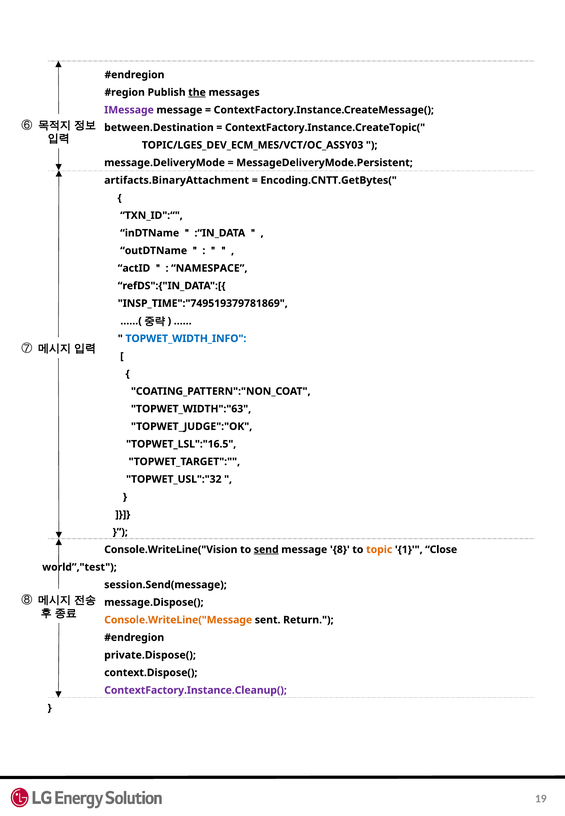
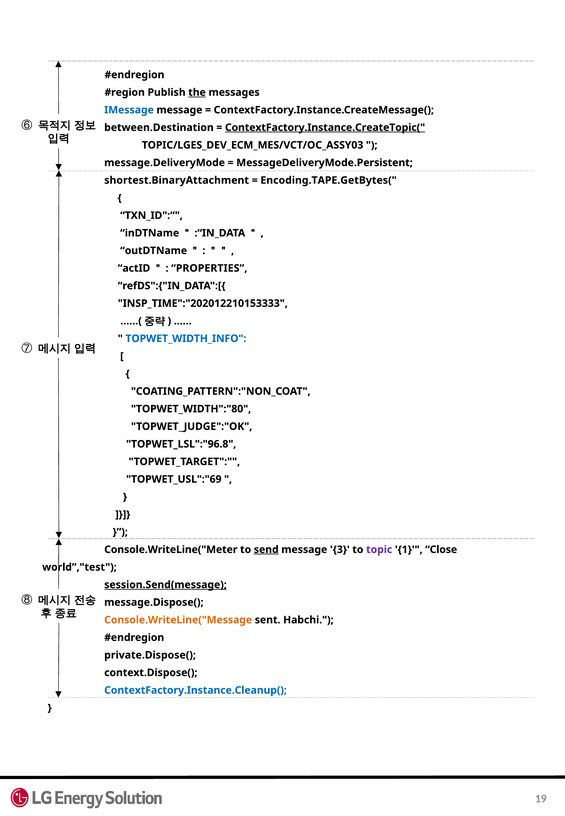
IMessage colour: purple -> blue
ContextFactory.Instance.CreateTopic( underline: none -> present
artifacts.BinaryAttachment: artifacts.BinaryAttachment -> shortest.BinaryAttachment
Encoding.CNTT.GetBytes(: Encoding.CNTT.GetBytes( -> Encoding.TAPE.GetBytes(
NAMESPACE: NAMESPACE -> PROPERTIES
INSP_TIME":"749519379781869: INSP_TIME":"749519379781869 -> INSP_TIME":"202012210153333
TOPWET_WIDTH":"63: TOPWET_WIDTH":"63 -> TOPWET_WIDTH":"80
TOPWET_LSL":"16.5: TOPWET_LSL":"16.5 -> TOPWET_LSL":"96.8
TOPWET_USL":"32: TOPWET_USL":"32 -> TOPWET_USL":"69
Console.WriteLine("Vision: Console.WriteLine("Vision -> Console.WriteLine("Meter
8: 8 -> 3
topic colour: orange -> purple
session.Send(message underline: none -> present
Return: Return -> Habchi
ContextFactory.Instance.Cleanup( colour: purple -> blue
